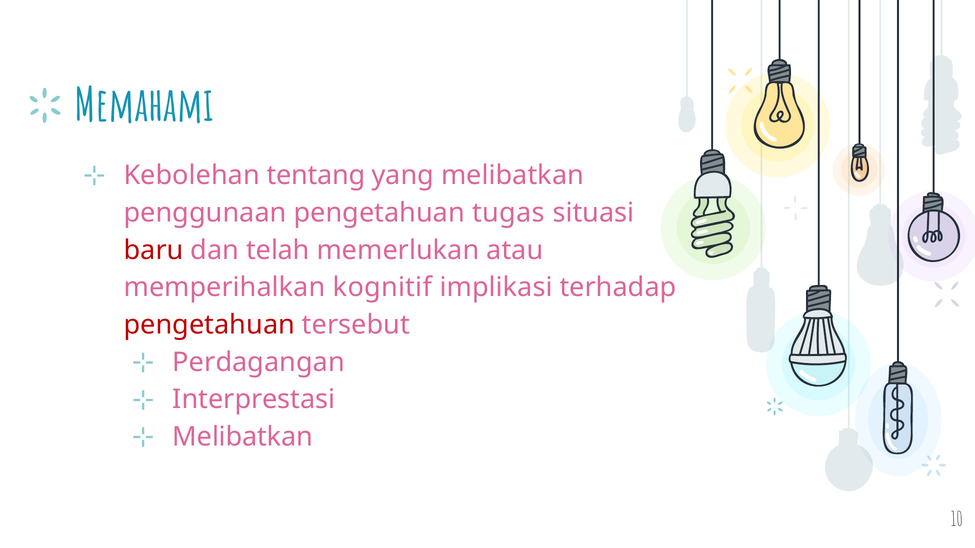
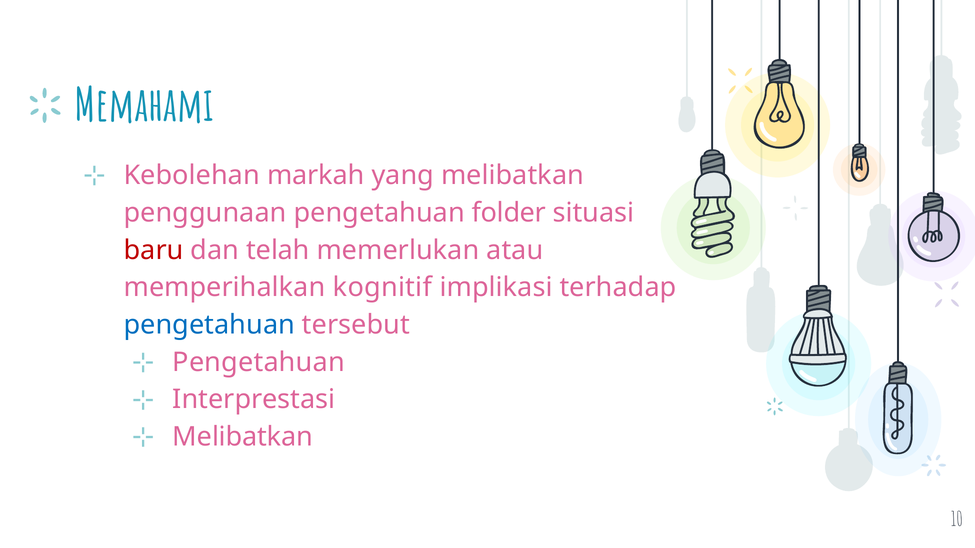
tentang: tentang -> markah
tugas: tugas -> folder
pengetahuan at (209, 325) colour: red -> blue
Perdagangan at (259, 362): Perdagangan -> Pengetahuan
